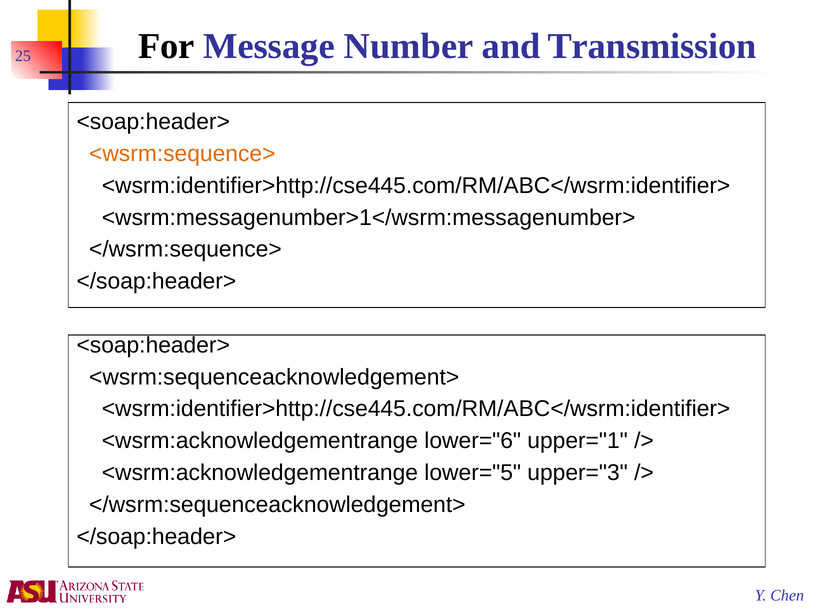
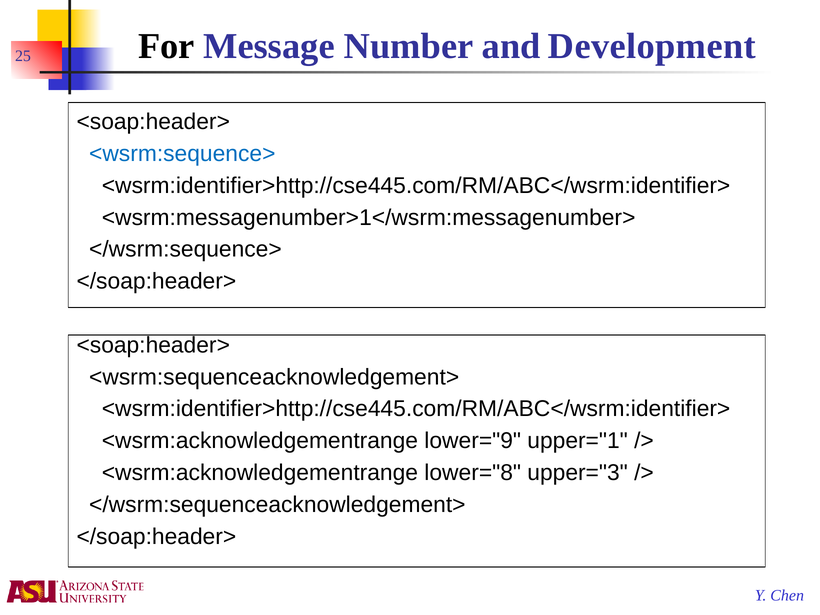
Transmission: Transmission -> Development
<wsrm:sequence> colour: orange -> blue
lower="6: lower="6 -> lower="9
lower="5: lower="5 -> lower="8
